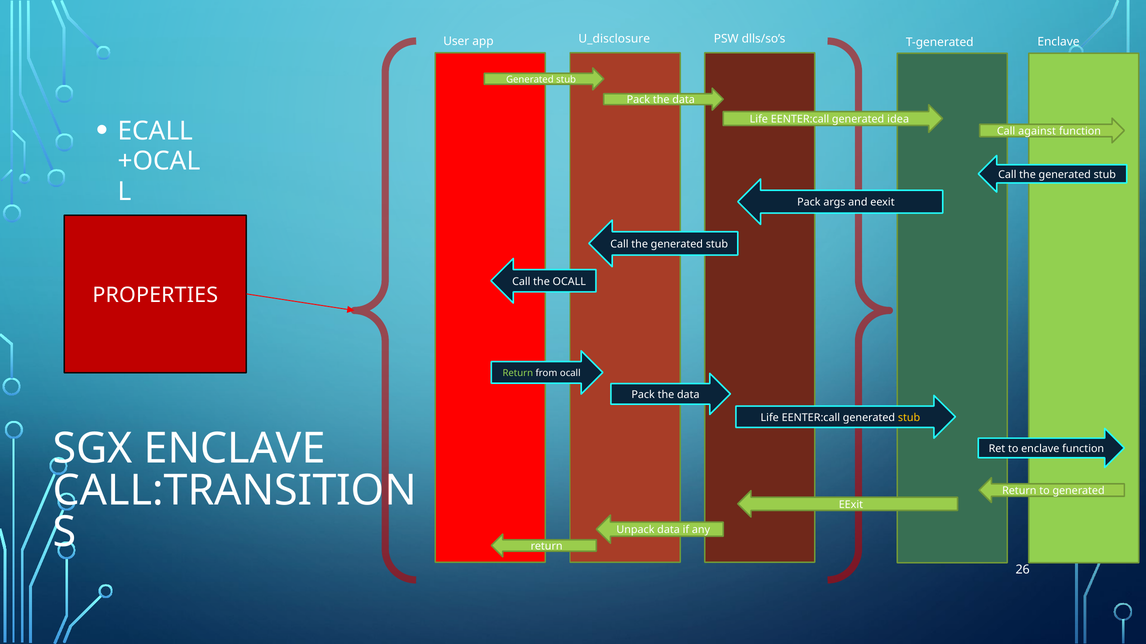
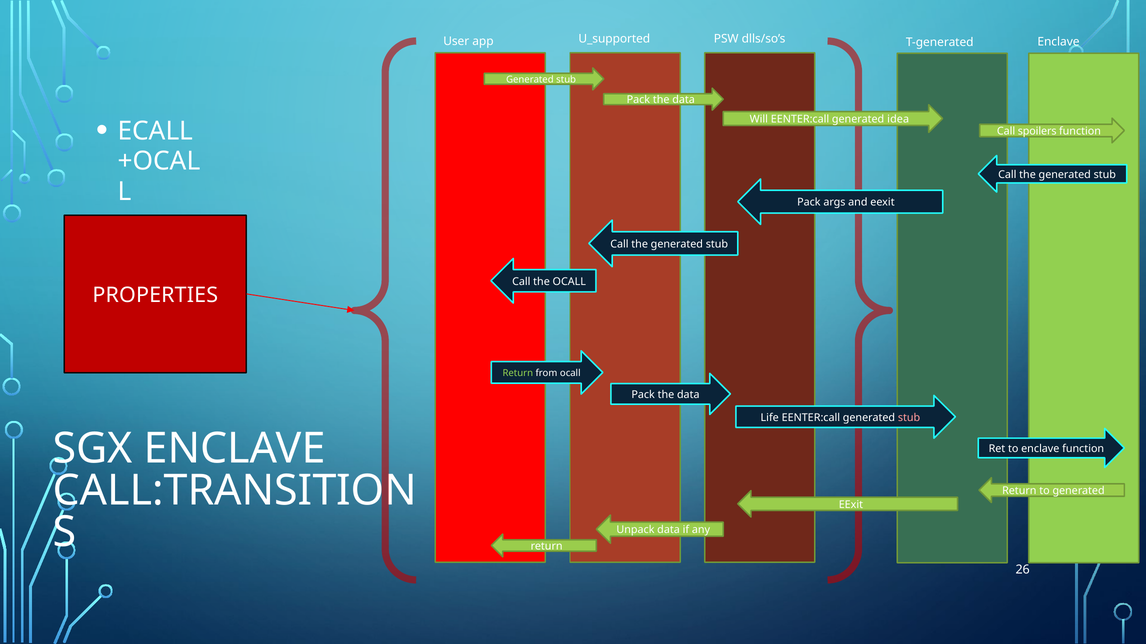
U_disclosure: U_disclosure -> U_supported
Life at (759, 119): Life -> Will
against: against -> spoilers
stub at (909, 418) colour: yellow -> pink
